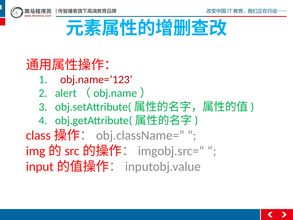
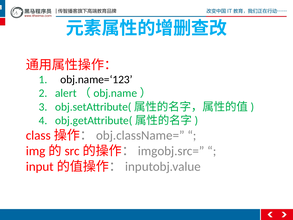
obj.name=‘123 colour: red -> black
